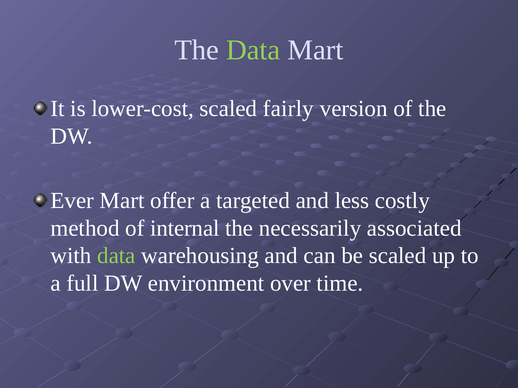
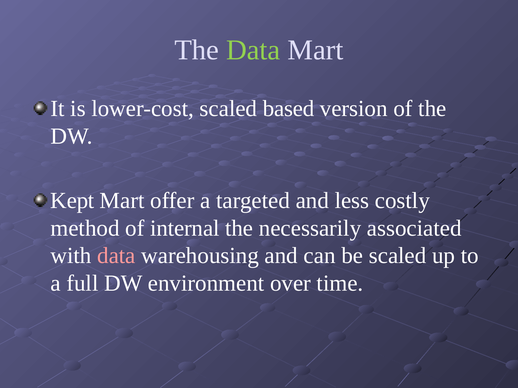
fairly: fairly -> based
Ever: Ever -> Kept
data at (116, 256) colour: light green -> pink
